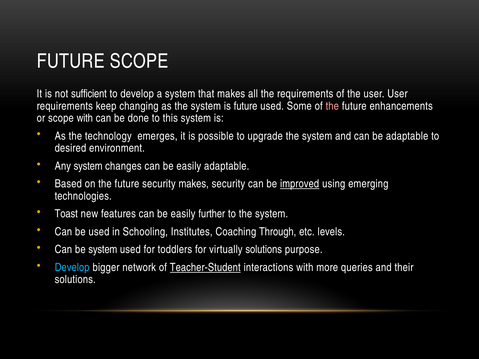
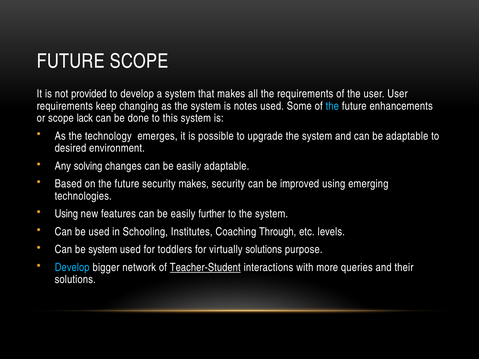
sufficient: sufficient -> provided
is future: future -> notes
the at (332, 106) colour: pink -> light blue
scope with: with -> lack
Any system: system -> solving
improved underline: present -> none
Toast at (66, 214): Toast -> Using
